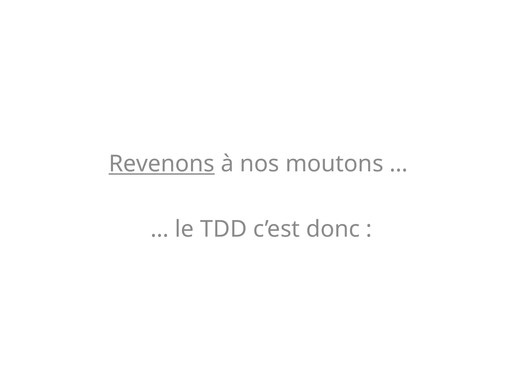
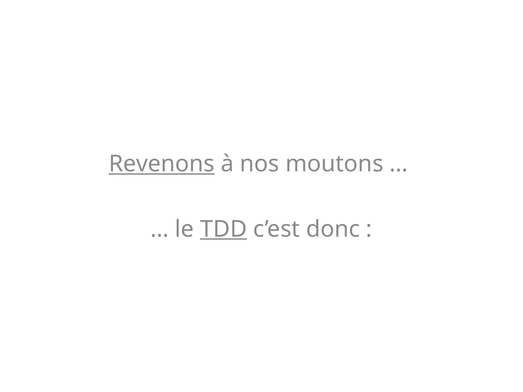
TDD underline: none -> present
